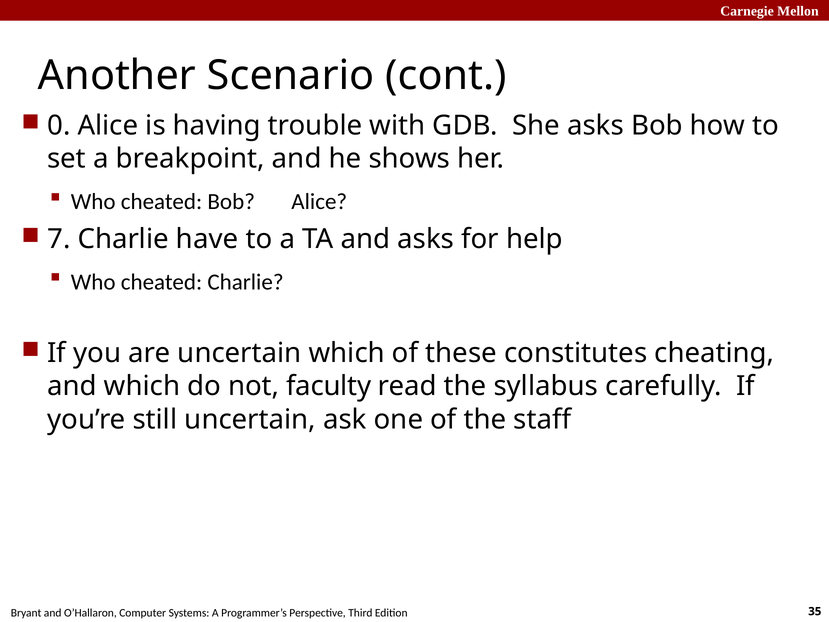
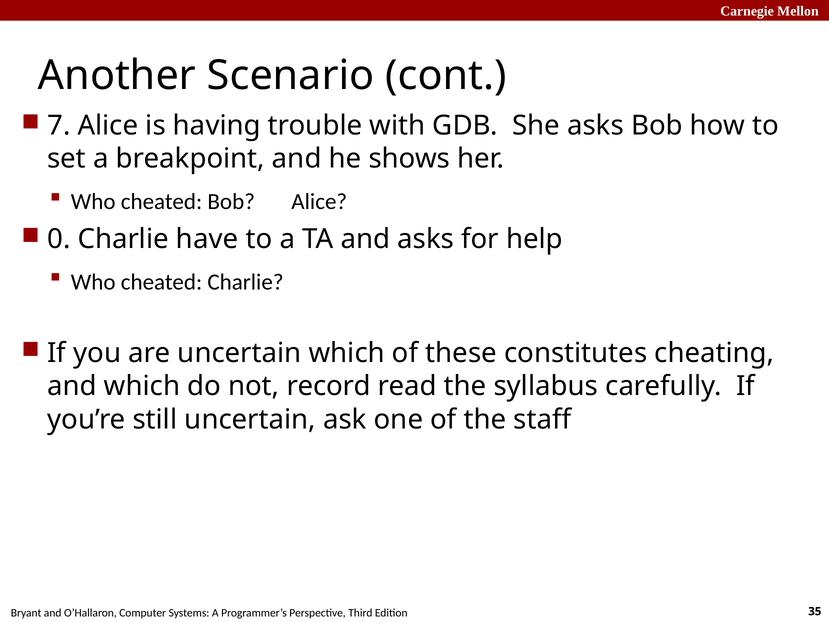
0: 0 -> 7
7: 7 -> 0
faculty: faculty -> record
